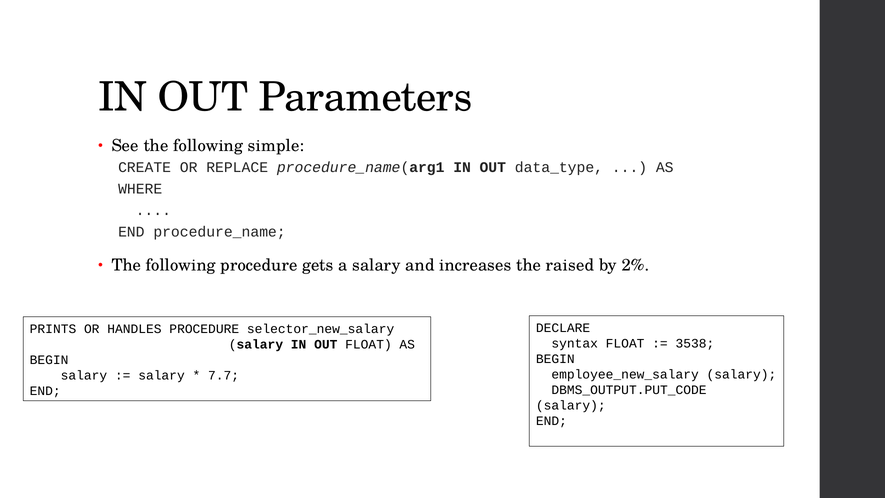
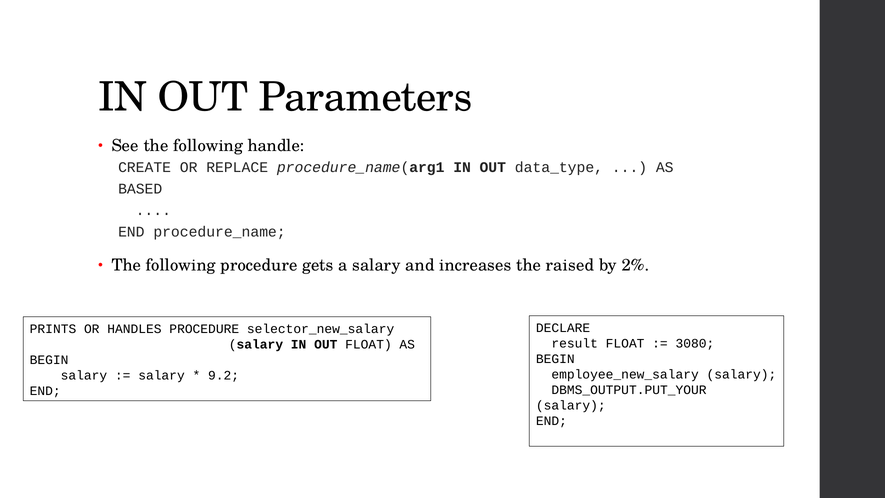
simple: simple -> handle
WHERE: WHERE -> BASED
syntax: syntax -> result
3538: 3538 -> 3080
7.7: 7.7 -> 9.2
DBMS_OUTPUT.PUT_CODE: DBMS_OUTPUT.PUT_CODE -> DBMS_OUTPUT.PUT_YOUR
